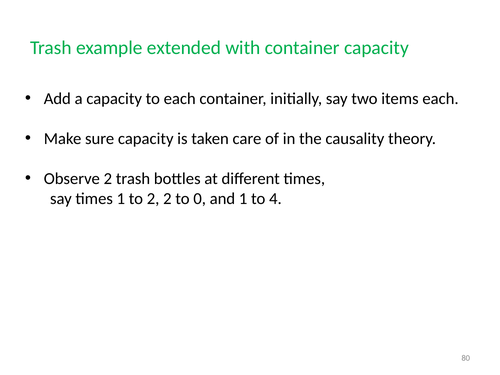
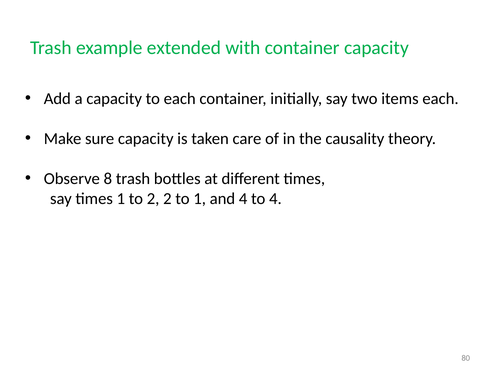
Observe 2: 2 -> 8
to 0: 0 -> 1
and 1: 1 -> 4
